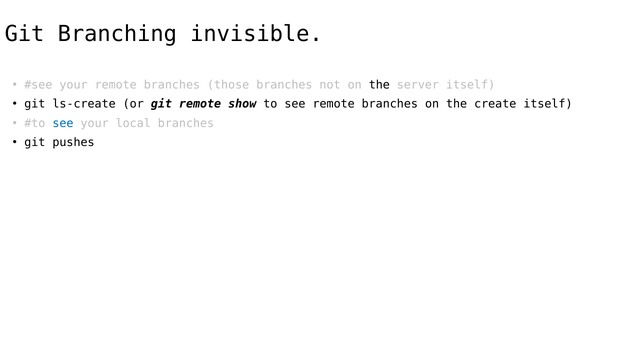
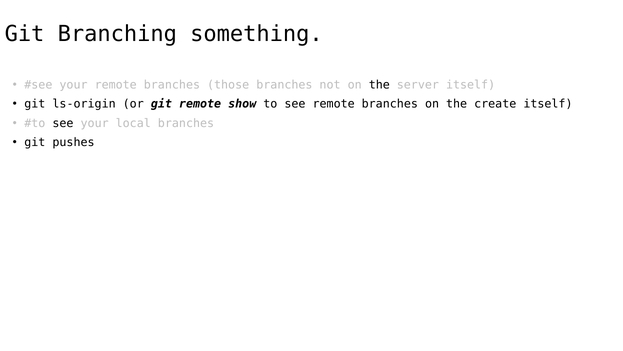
invisible: invisible -> something
ls-create: ls-create -> ls-origin
see at (63, 123) colour: blue -> black
